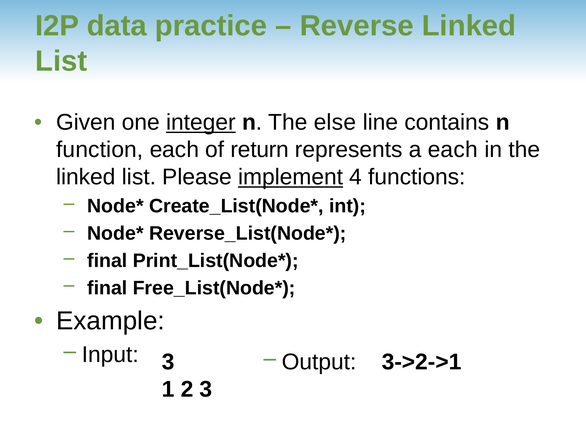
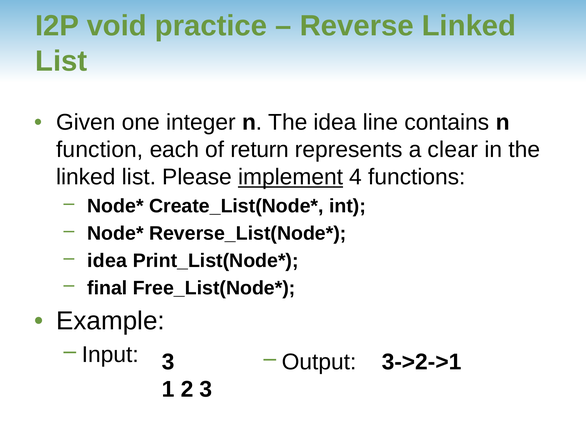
data: data -> void
integer underline: present -> none
The else: else -> idea
a each: each -> clear
final at (107, 261): final -> idea
